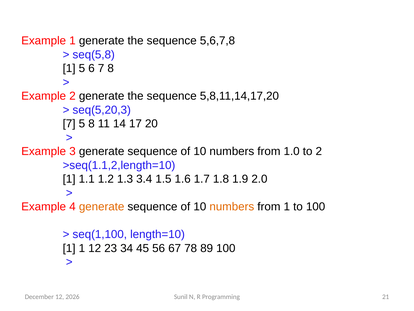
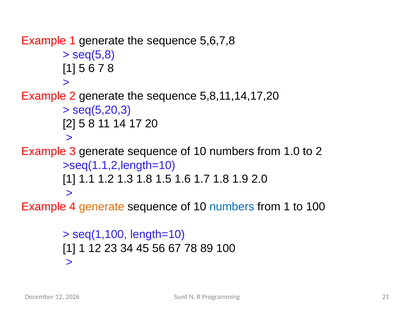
7 at (69, 124): 7 -> 2
1.3 3.4: 3.4 -> 1.8
numbers at (232, 206) colour: orange -> blue
